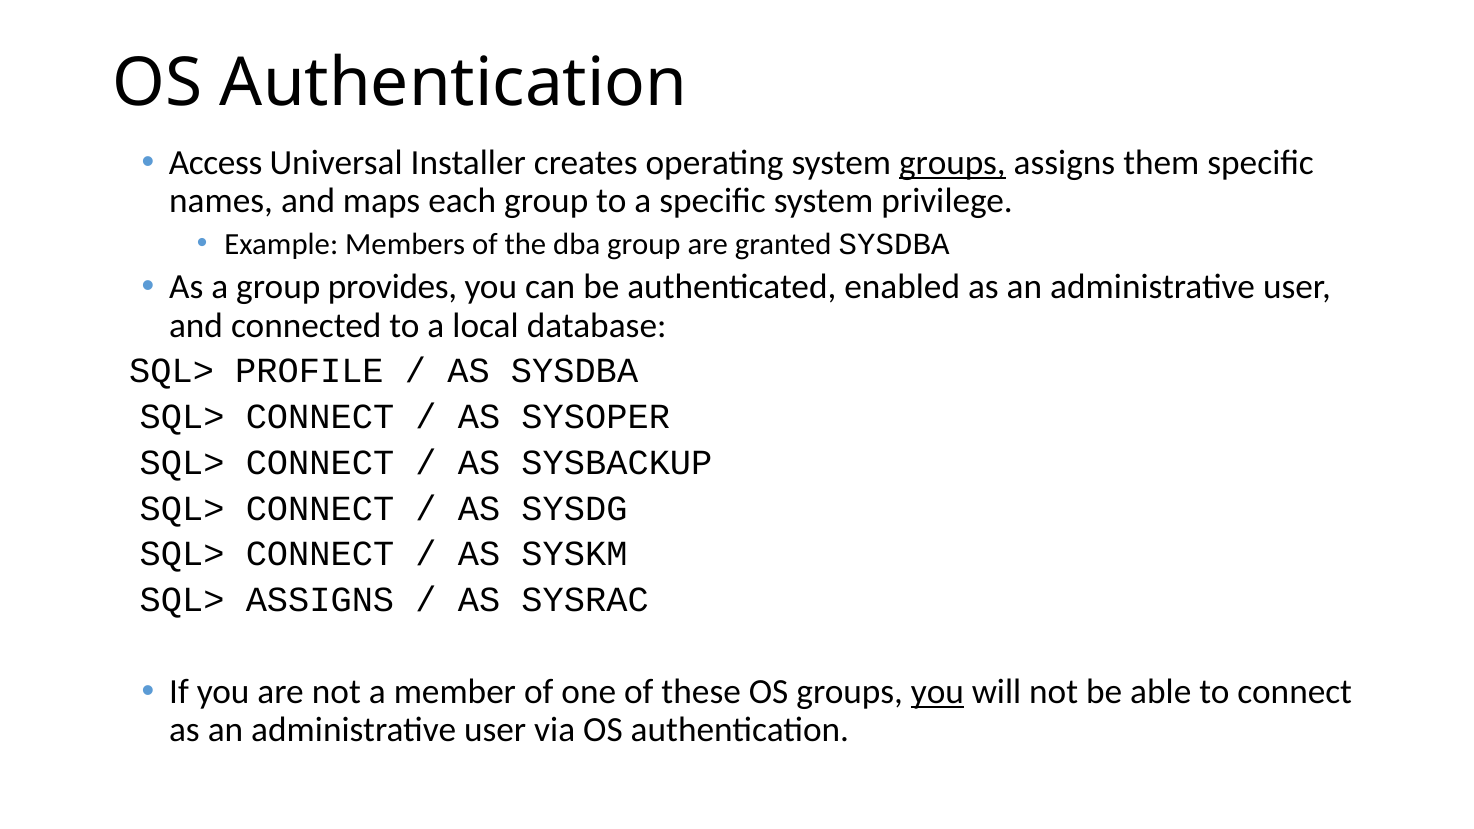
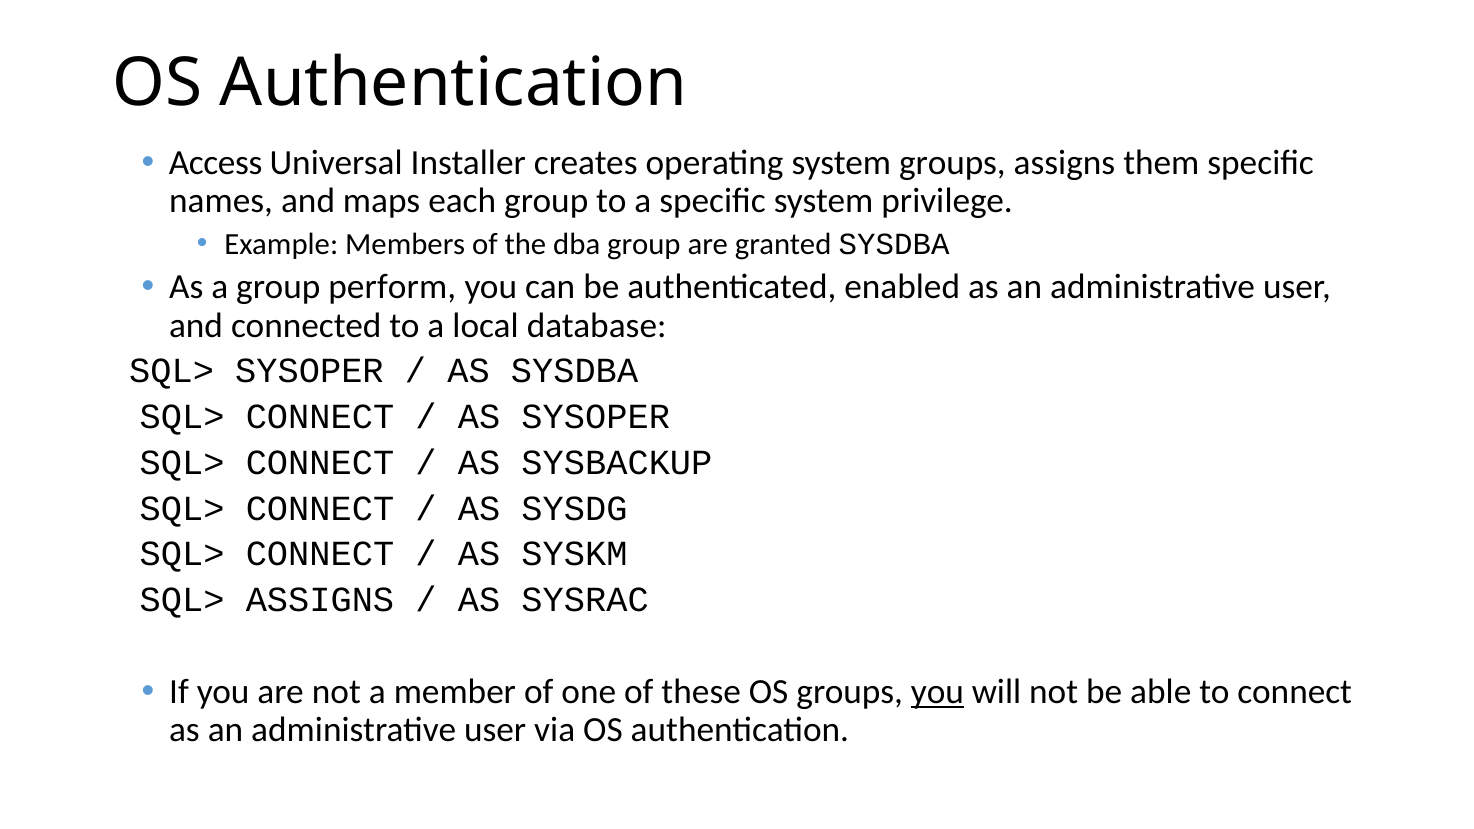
groups at (952, 163) underline: present -> none
provides: provides -> perform
SQL> PROFILE: PROFILE -> SYSOPER
